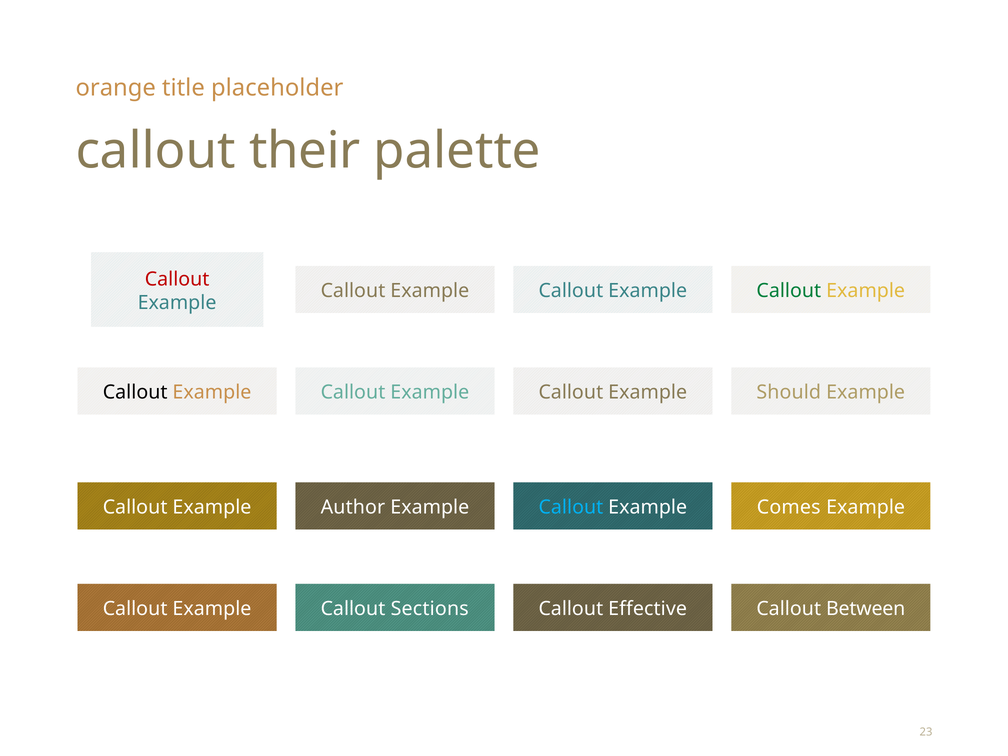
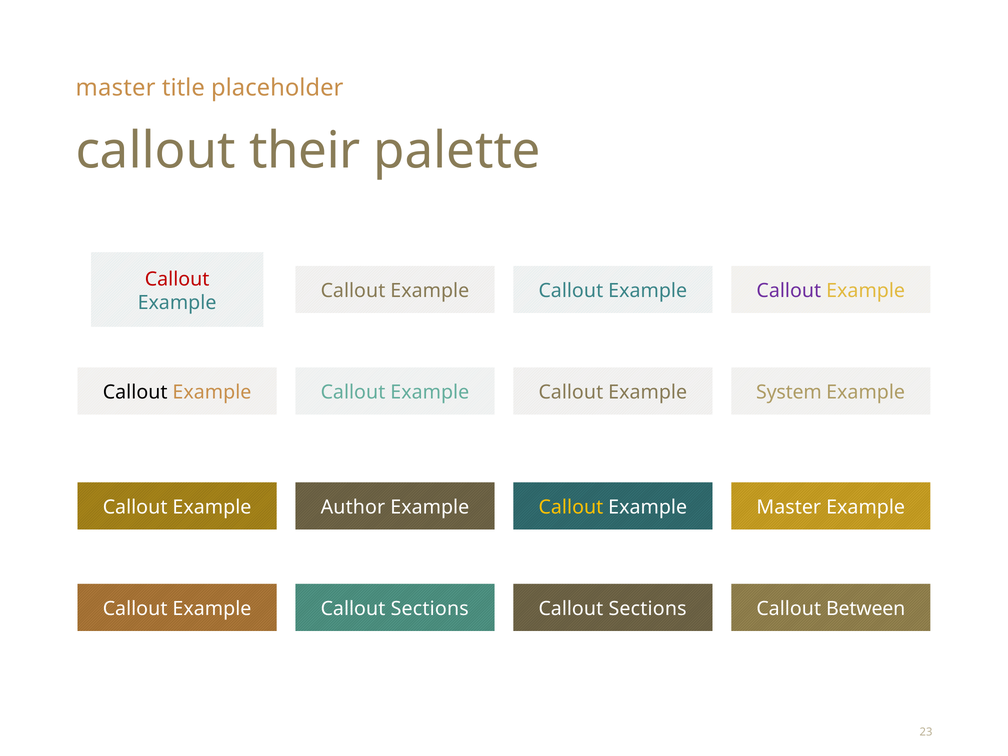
orange at (116, 88): orange -> master
Callout at (789, 291) colour: green -> purple
Should: Should -> System
Callout at (571, 507) colour: light blue -> yellow
Example Comes: Comes -> Master
Effective at (648, 609): Effective -> Sections
